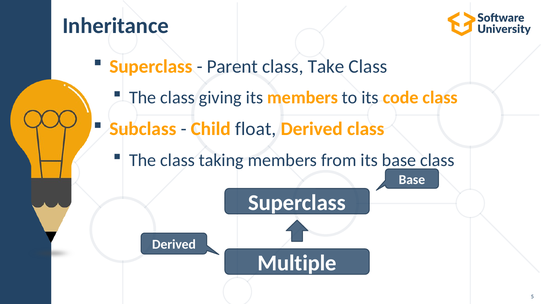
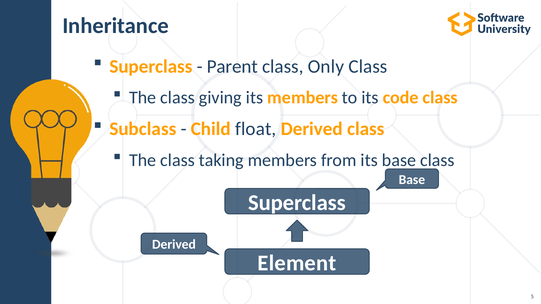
Take: Take -> Only
Multiple: Multiple -> Element
